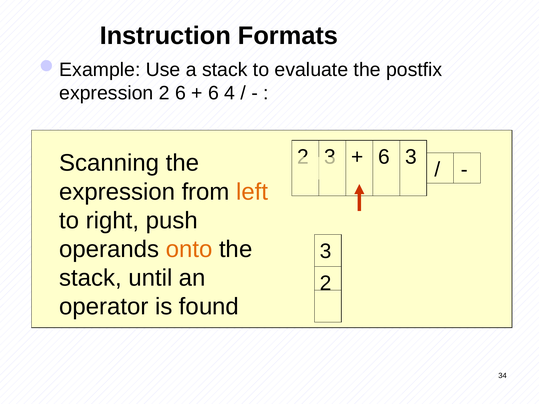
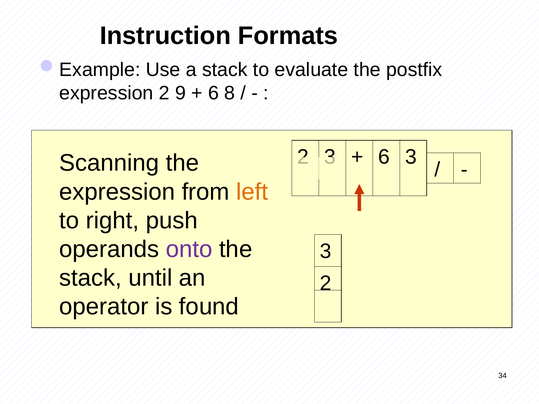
2 6: 6 -> 9
4: 4 -> 8
onto colour: orange -> purple
